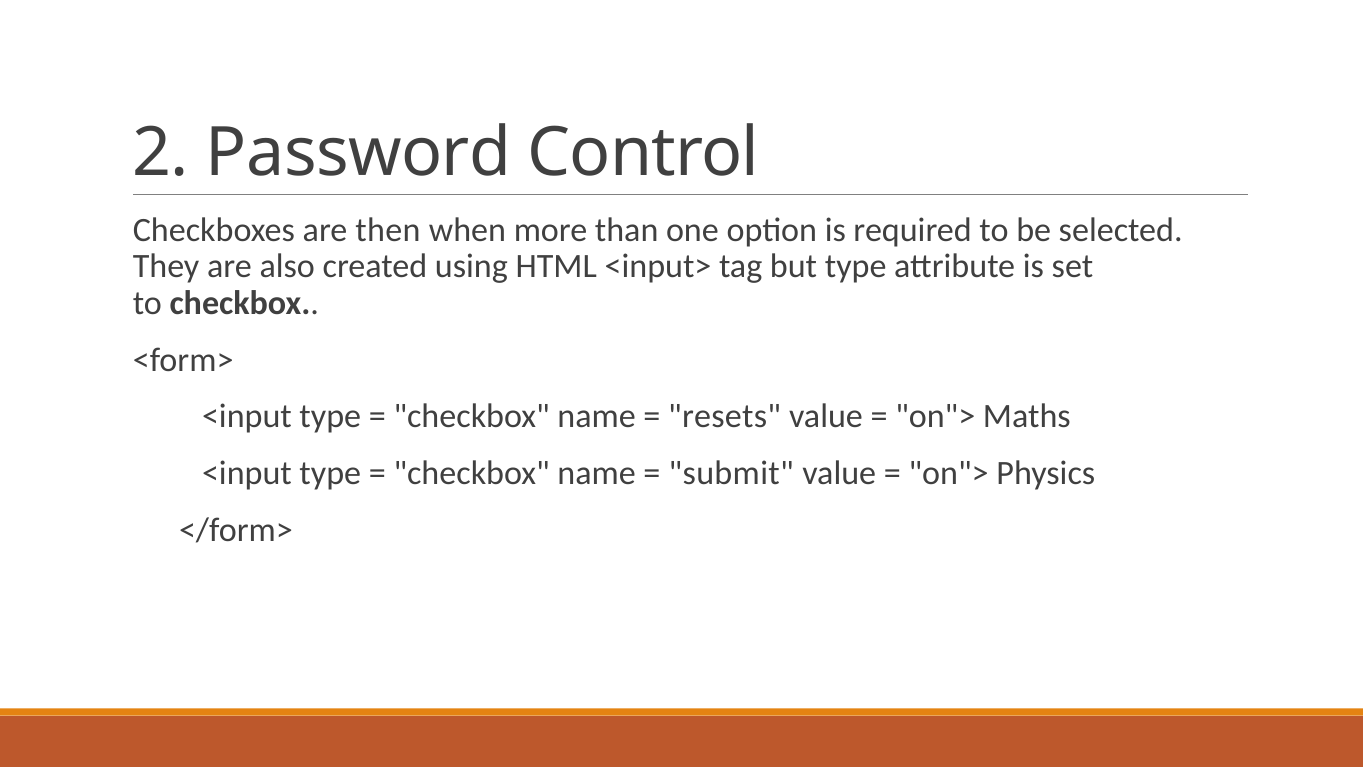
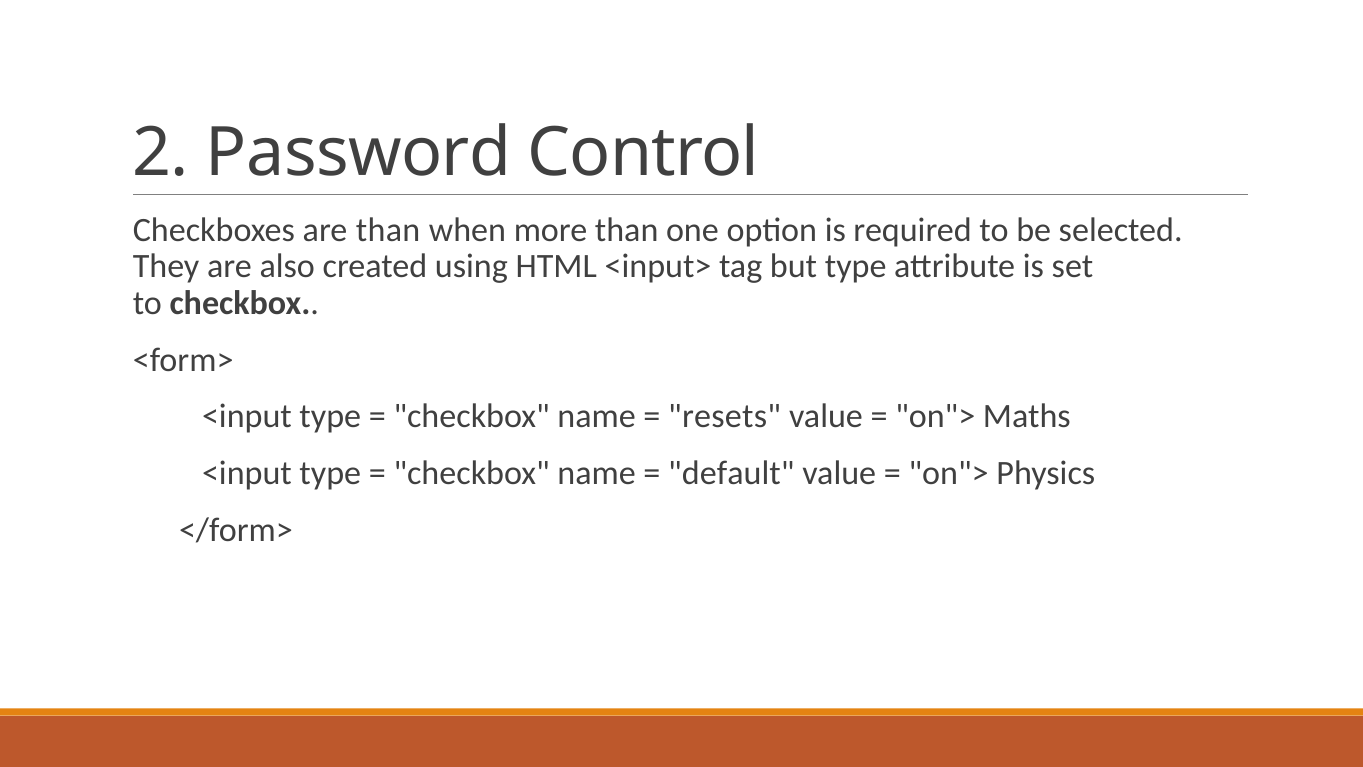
are then: then -> than
submit: submit -> default
